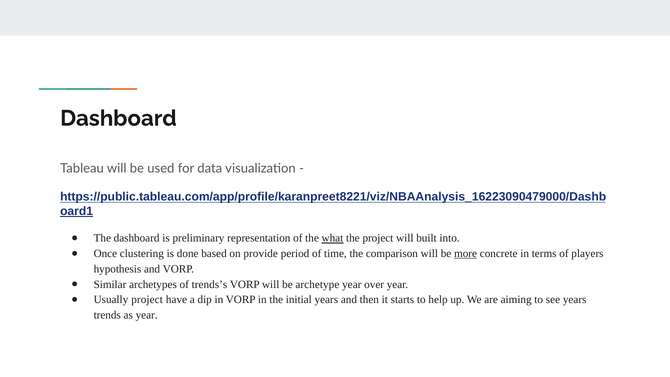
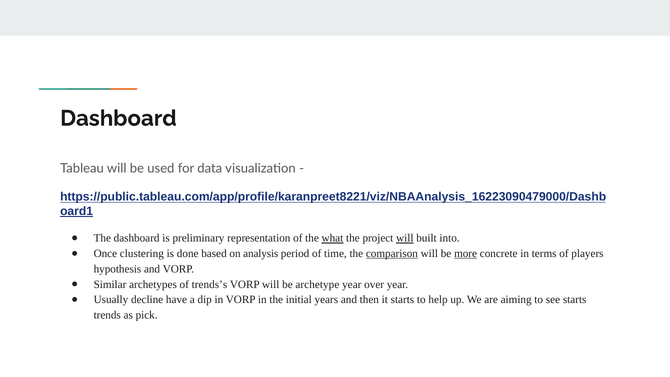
will at (405, 238) underline: none -> present
provide: provide -> analysis
comparison underline: none -> present
Usually project: project -> decline
see years: years -> starts
as year: year -> pick
